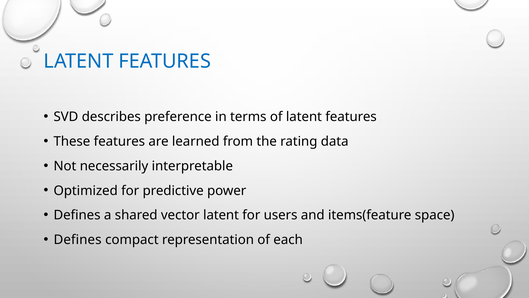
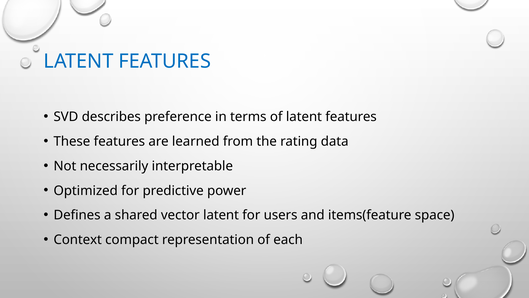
Defines at (78, 239): Defines -> Context
